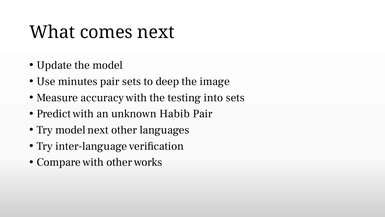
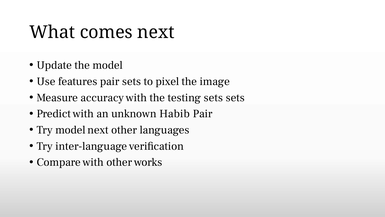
minutes: minutes -> features
deep: deep -> pixel
testing into: into -> sets
